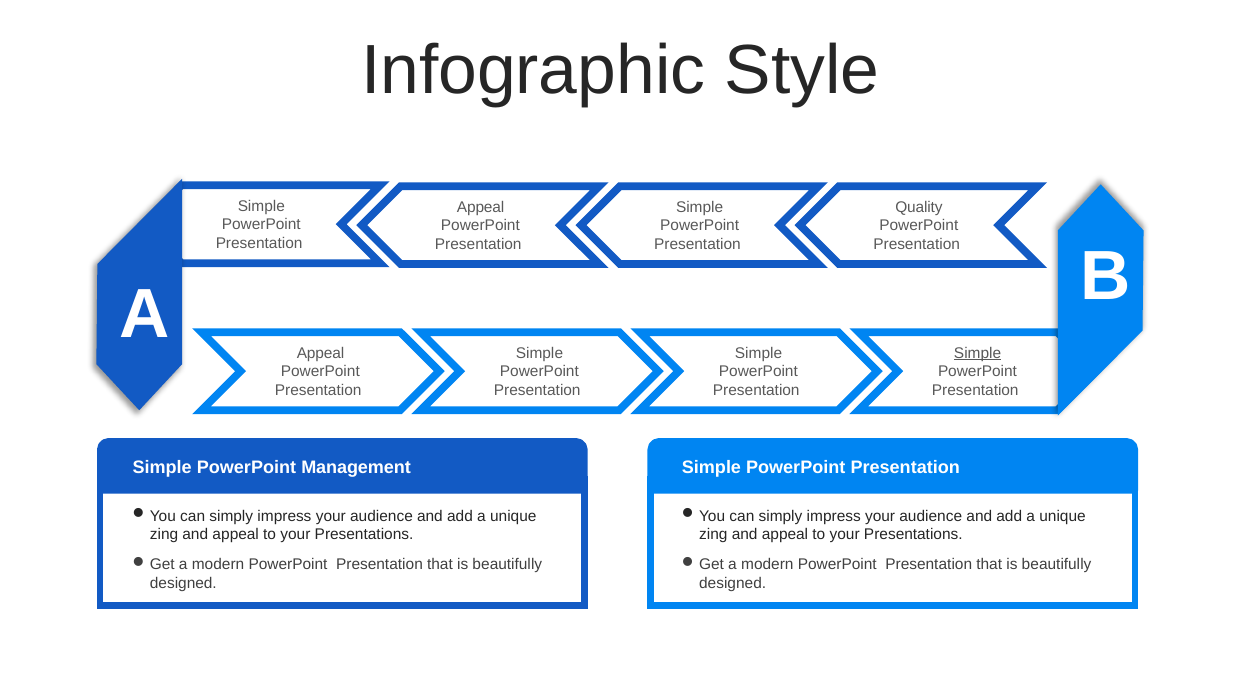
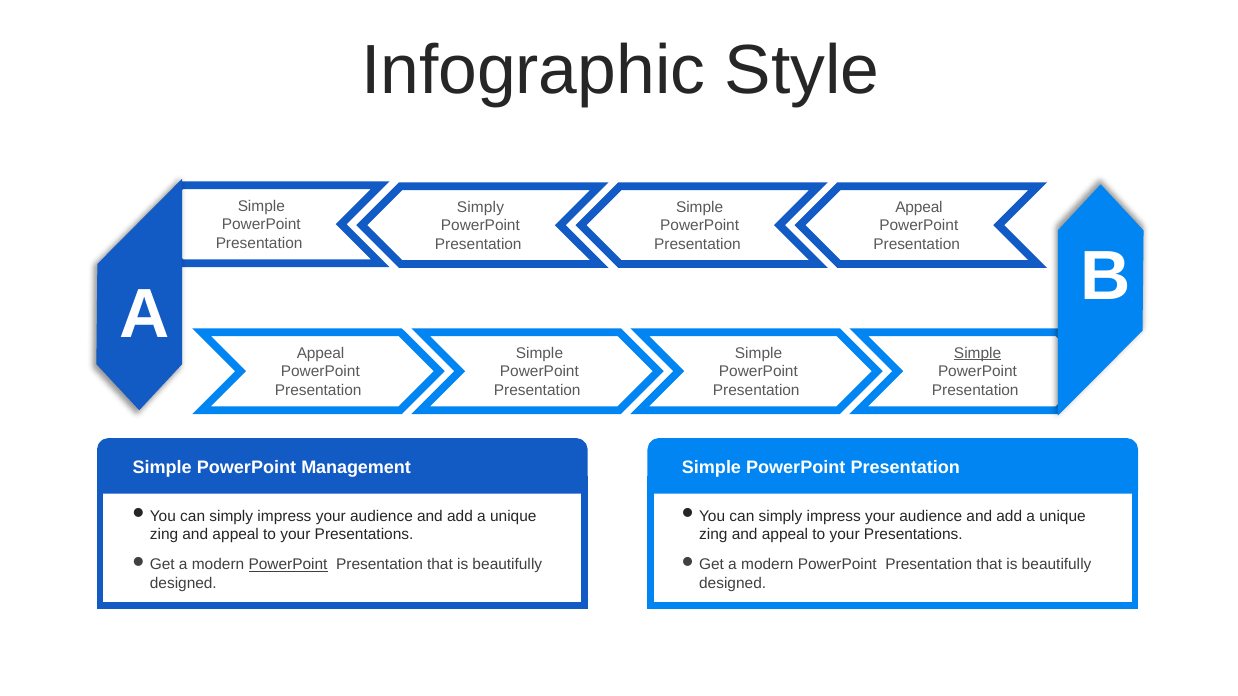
Appeal at (481, 207): Appeal -> Simply
Quality at (919, 207): Quality -> Appeal
PowerPoint at (288, 565) underline: none -> present
